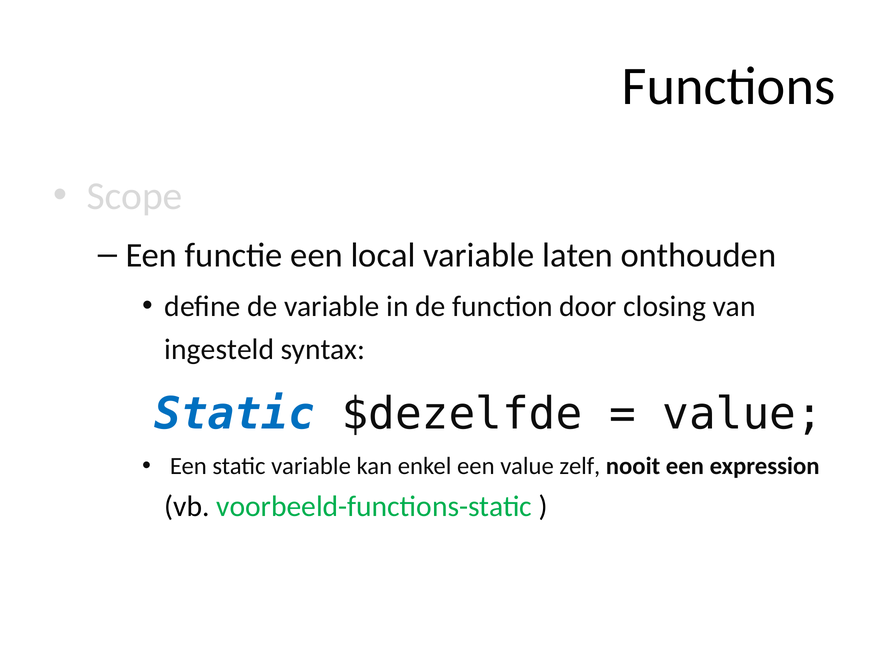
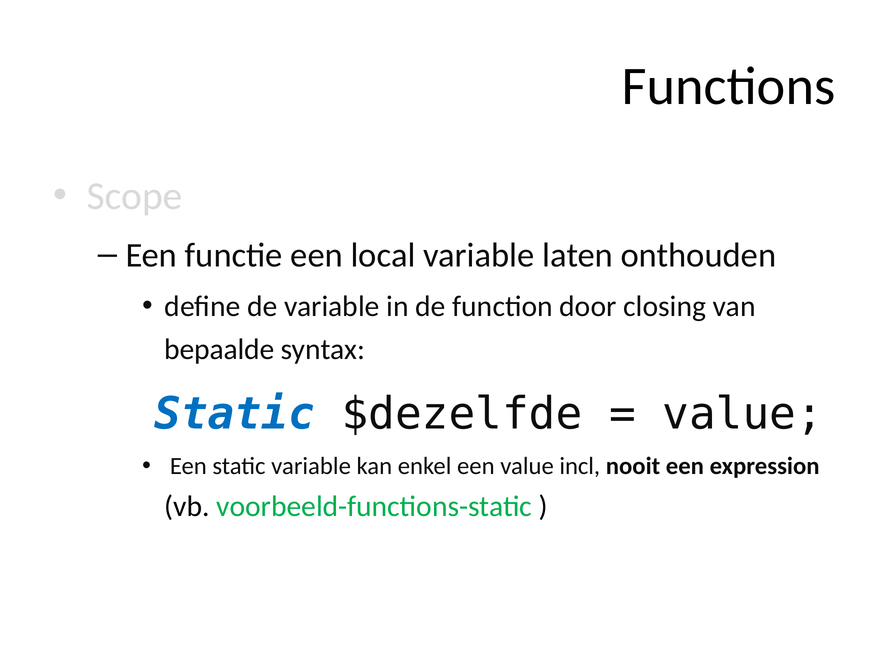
ingesteld: ingesteld -> bepaalde
zelf: zelf -> incl
